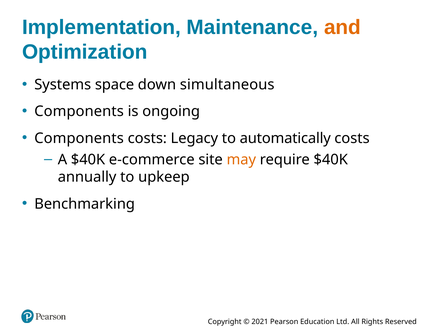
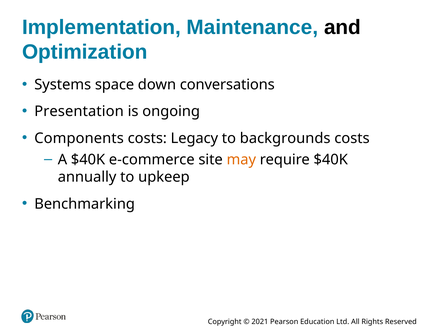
and colour: orange -> black
simultaneous: simultaneous -> conversations
Components at (79, 111): Components -> Presentation
automatically: automatically -> backgrounds
